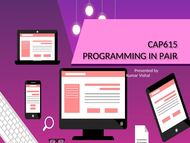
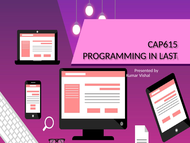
PAIR: PAIR -> LAST
